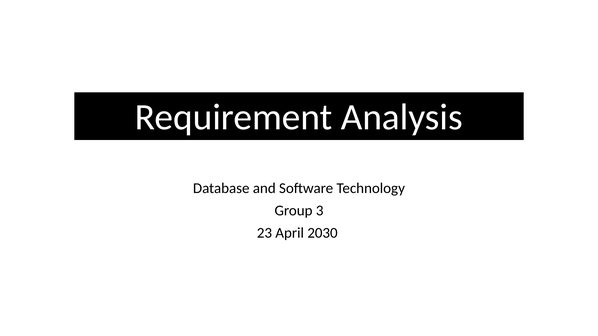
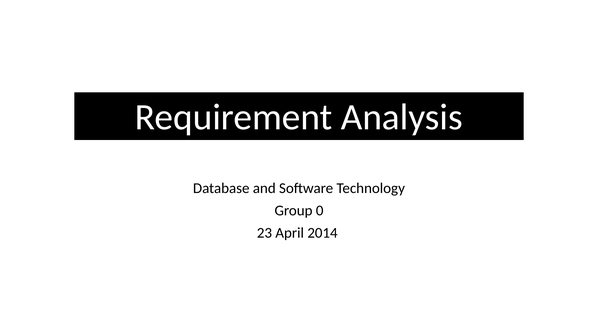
3: 3 -> 0
2030: 2030 -> 2014
